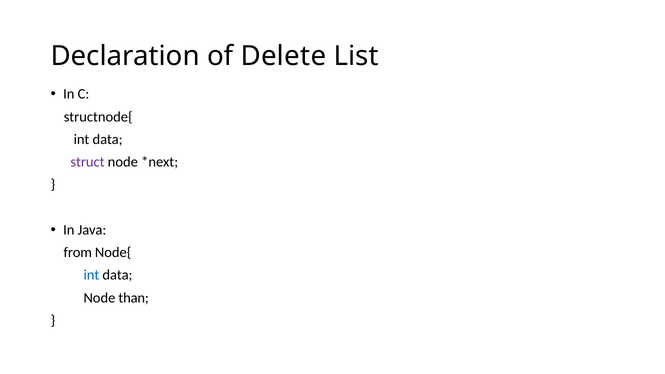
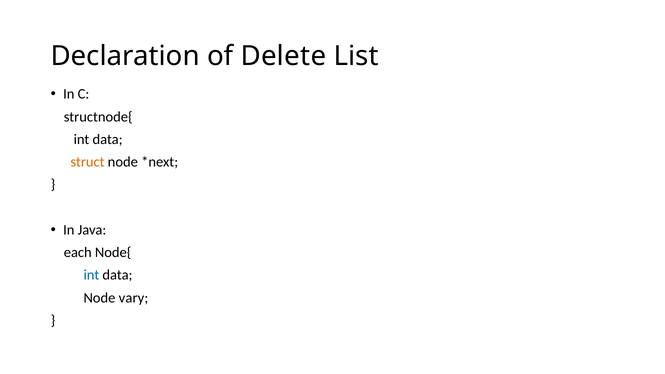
struct colour: purple -> orange
from: from -> each
than: than -> vary
